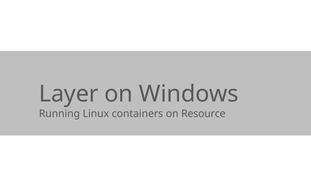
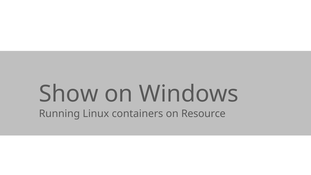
Layer: Layer -> Show
